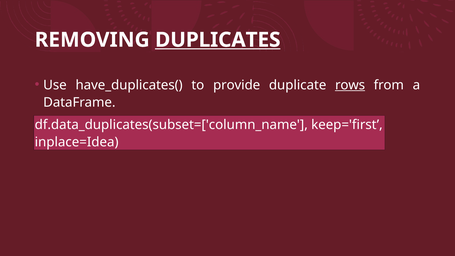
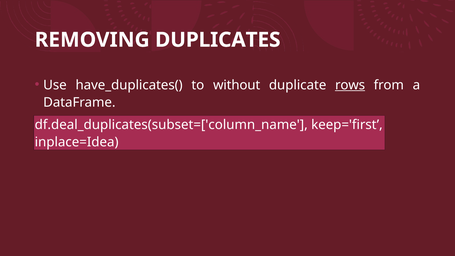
DUPLICATES underline: present -> none
provide: provide -> without
df.data_duplicates(subset=['column_name: df.data_duplicates(subset=['column_name -> df.deal_duplicates(subset=['column_name
